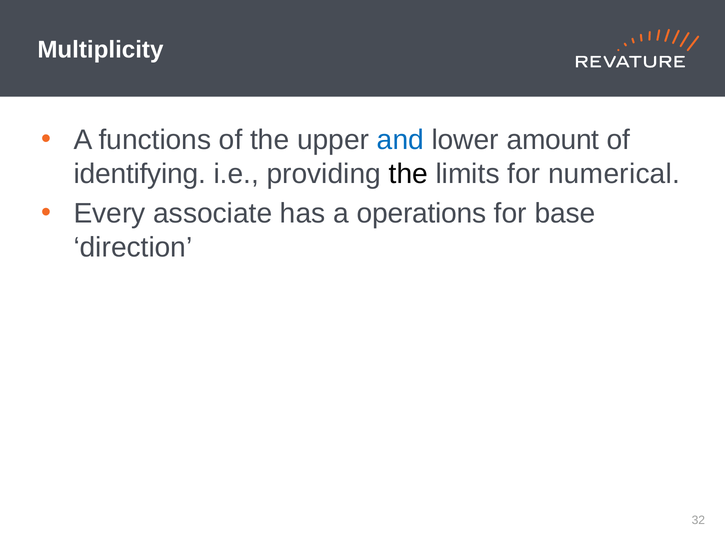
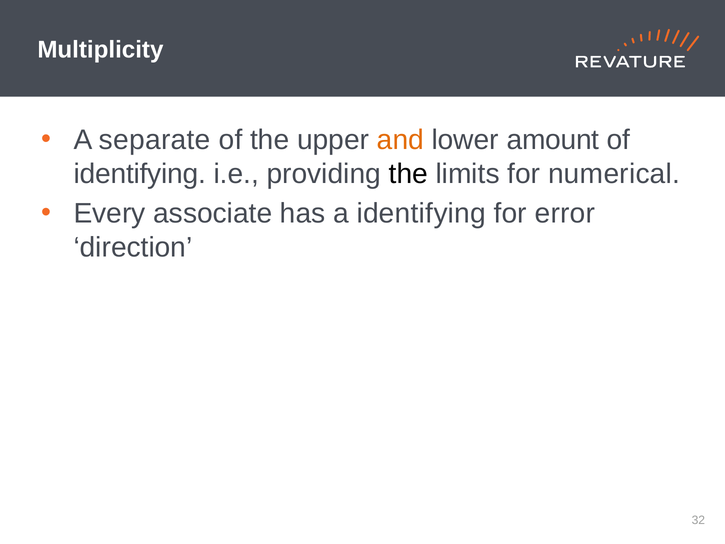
functions: functions -> separate
and colour: blue -> orange
a operations: operations -> identifying
base: base -> error
